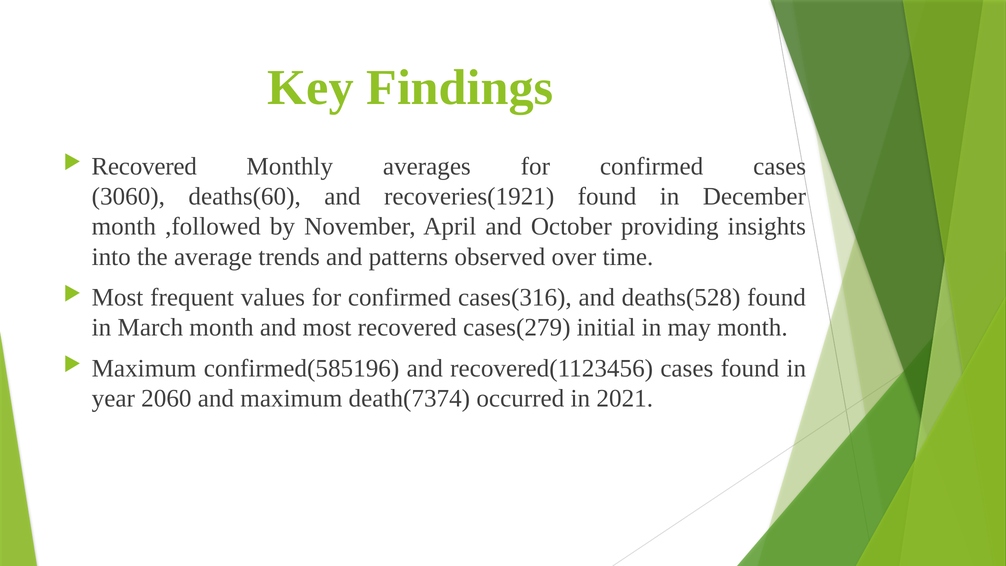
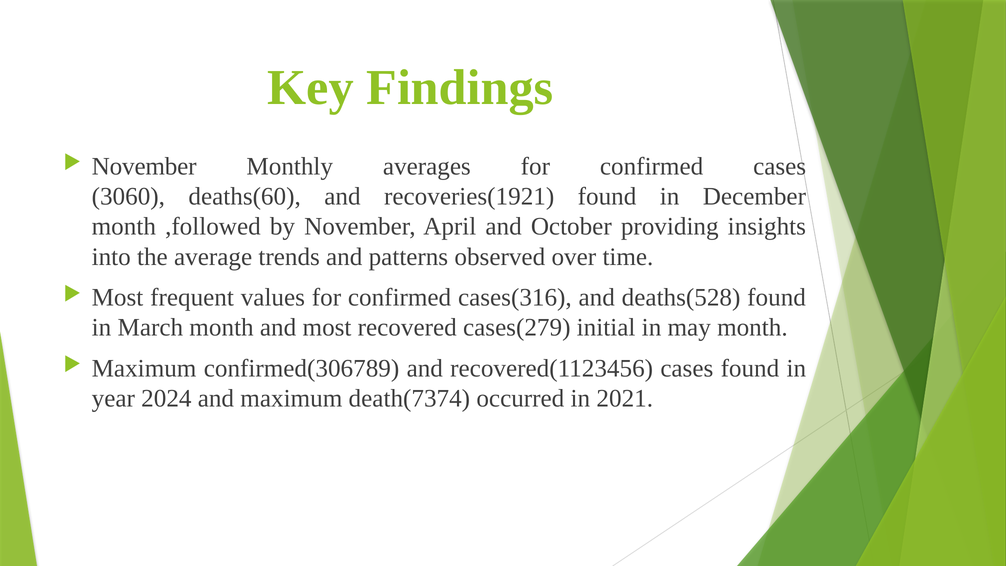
Recovered at (144, 166): Recovered -> November
confirmed(585196: confirmed(585196 -> confirmed(306789
2060: 2060 -> 2024
